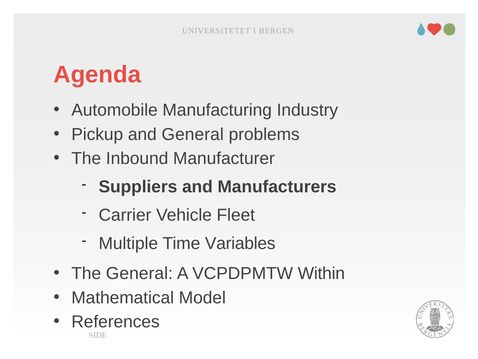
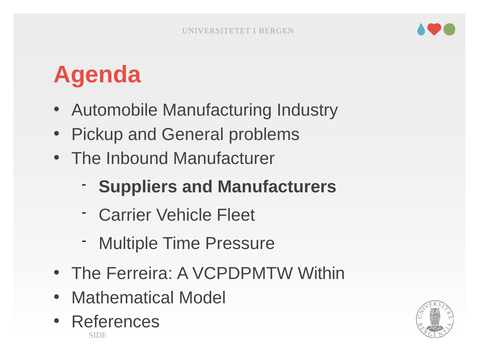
Variables: Variables -> Pressure
The General: General -> Ferreira
